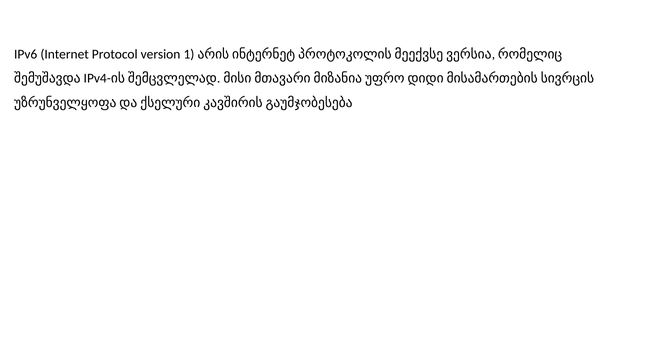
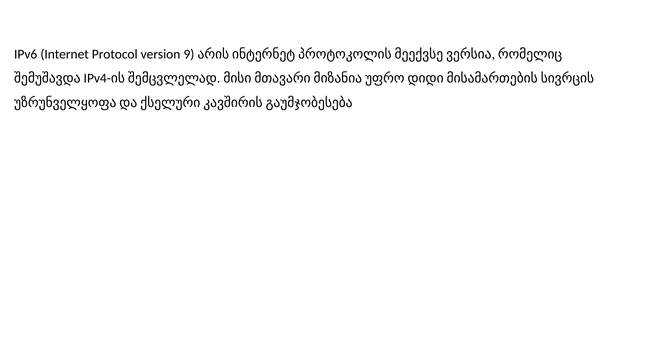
1: 1 -> 9
